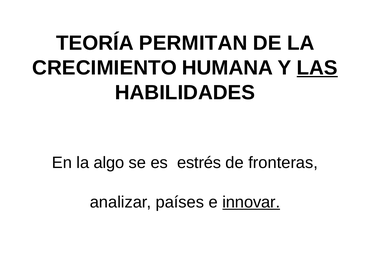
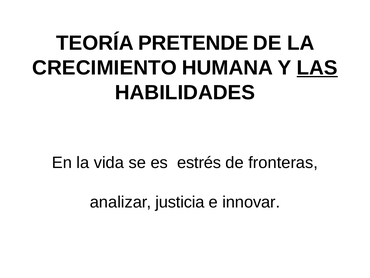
PERMITAN: PERMITAN -> PRETENDE
algo: algo -> vida
países: países -> justicia
innovar underline: present -> none
